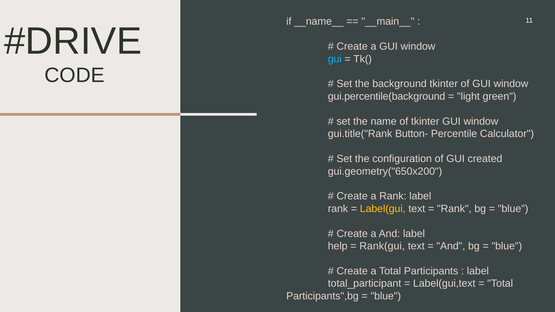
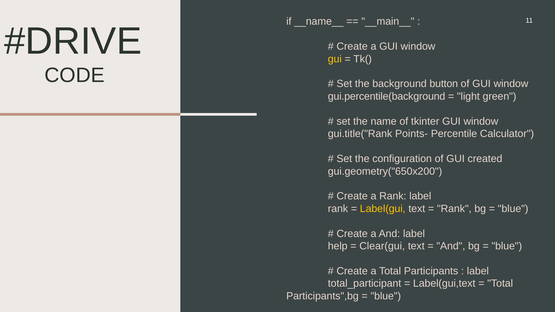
gui at (335, 59) colour: light blue -> yellow
background tkinter: tkinter -> button
Button-: Button- -> Points-
Rank(gui: Rank(gui -> Clear(gui
